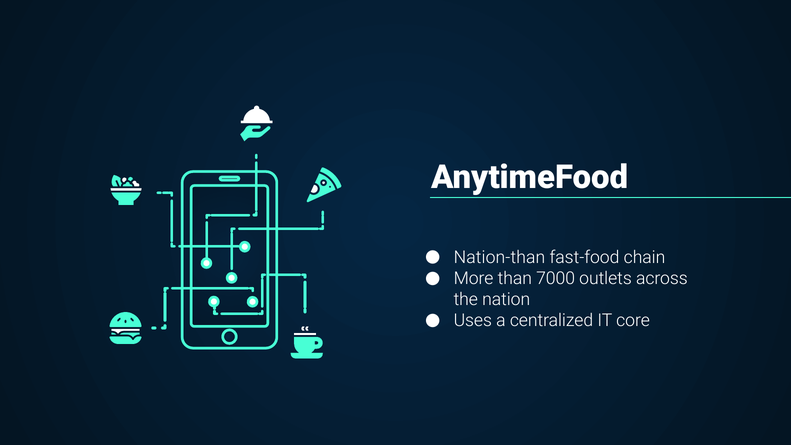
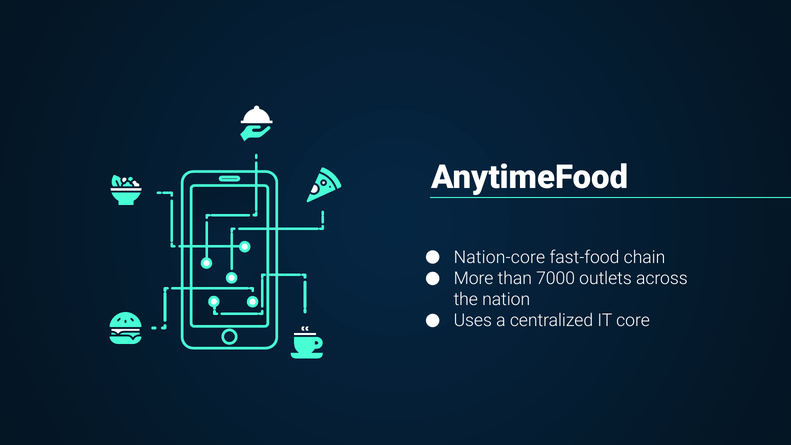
Nation-than: Nation-than -> Nation-core
